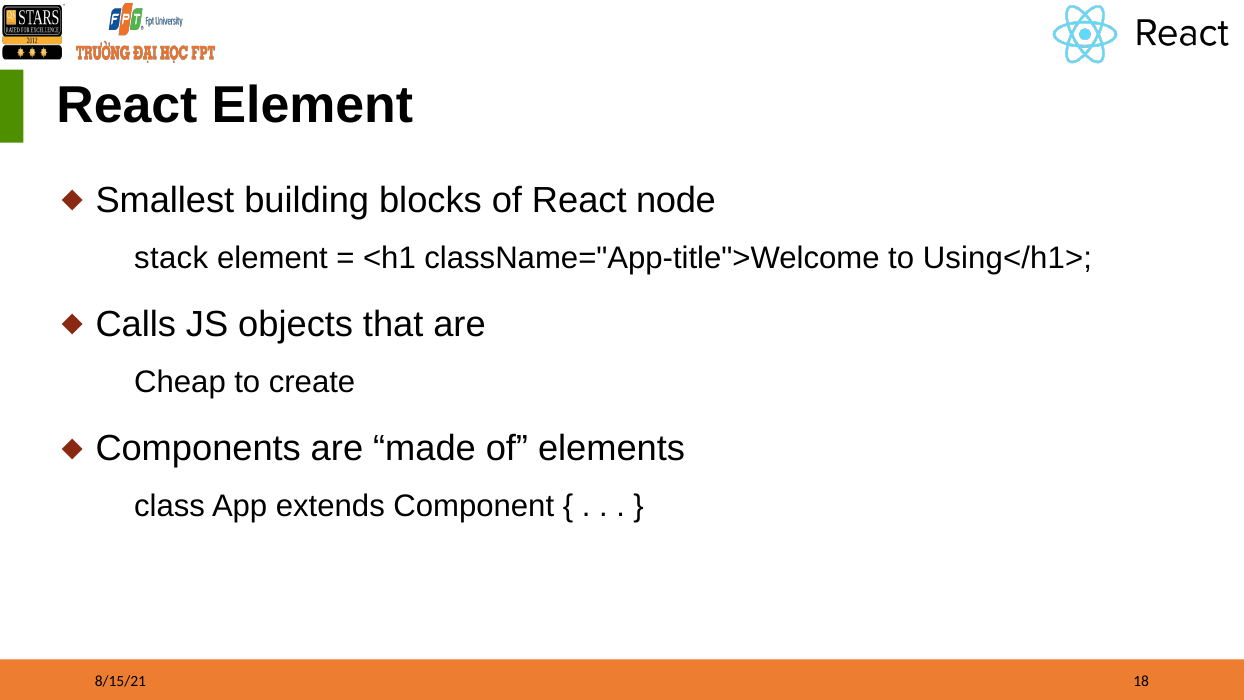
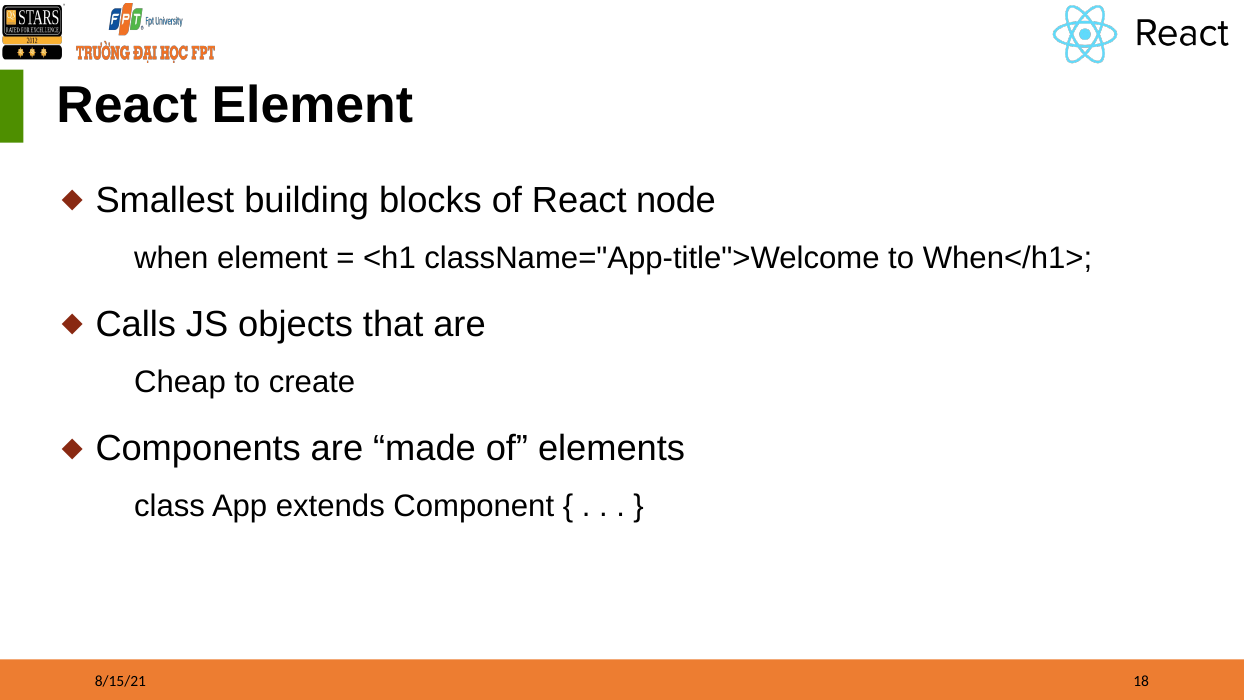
stack: stack -> when
Using</h1>: Using</h1> -> When</h1>
